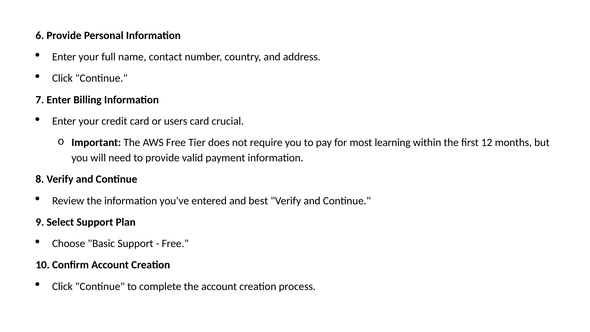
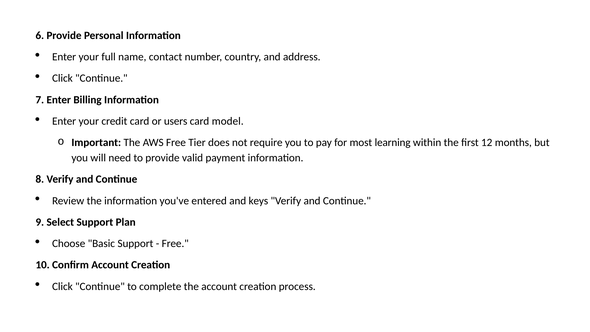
crucial: crucial -> model
best: best -> keys
